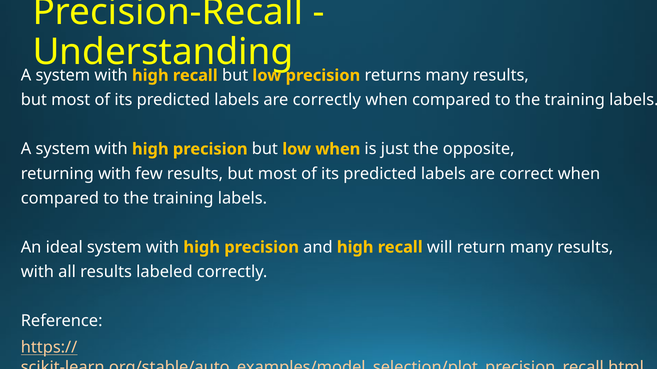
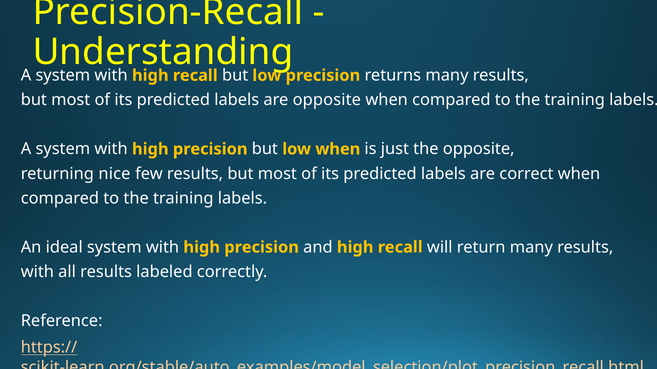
are correctly: correctly -> opposite
returning with: with -> nice
